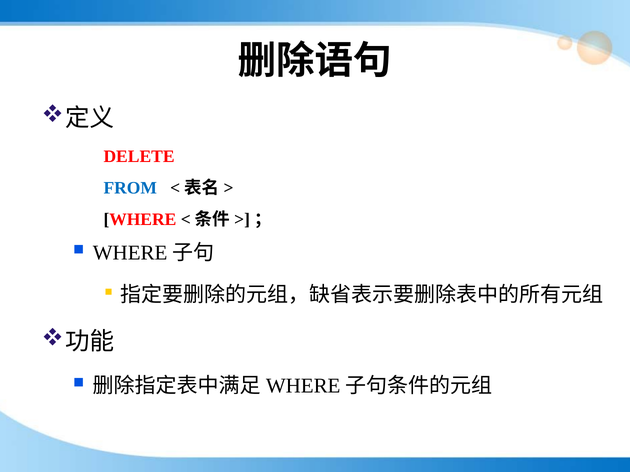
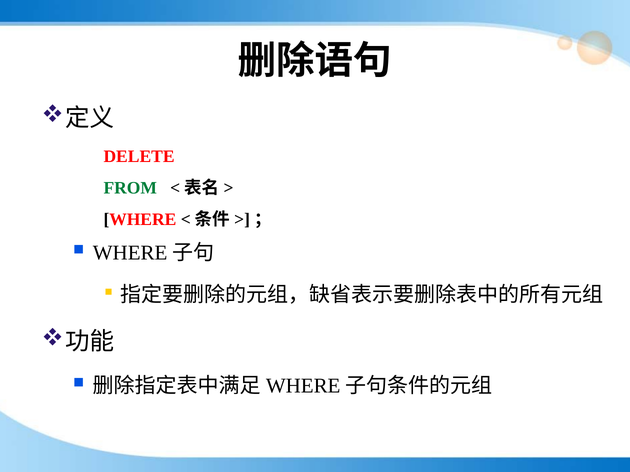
FROM colour: blue -> green
